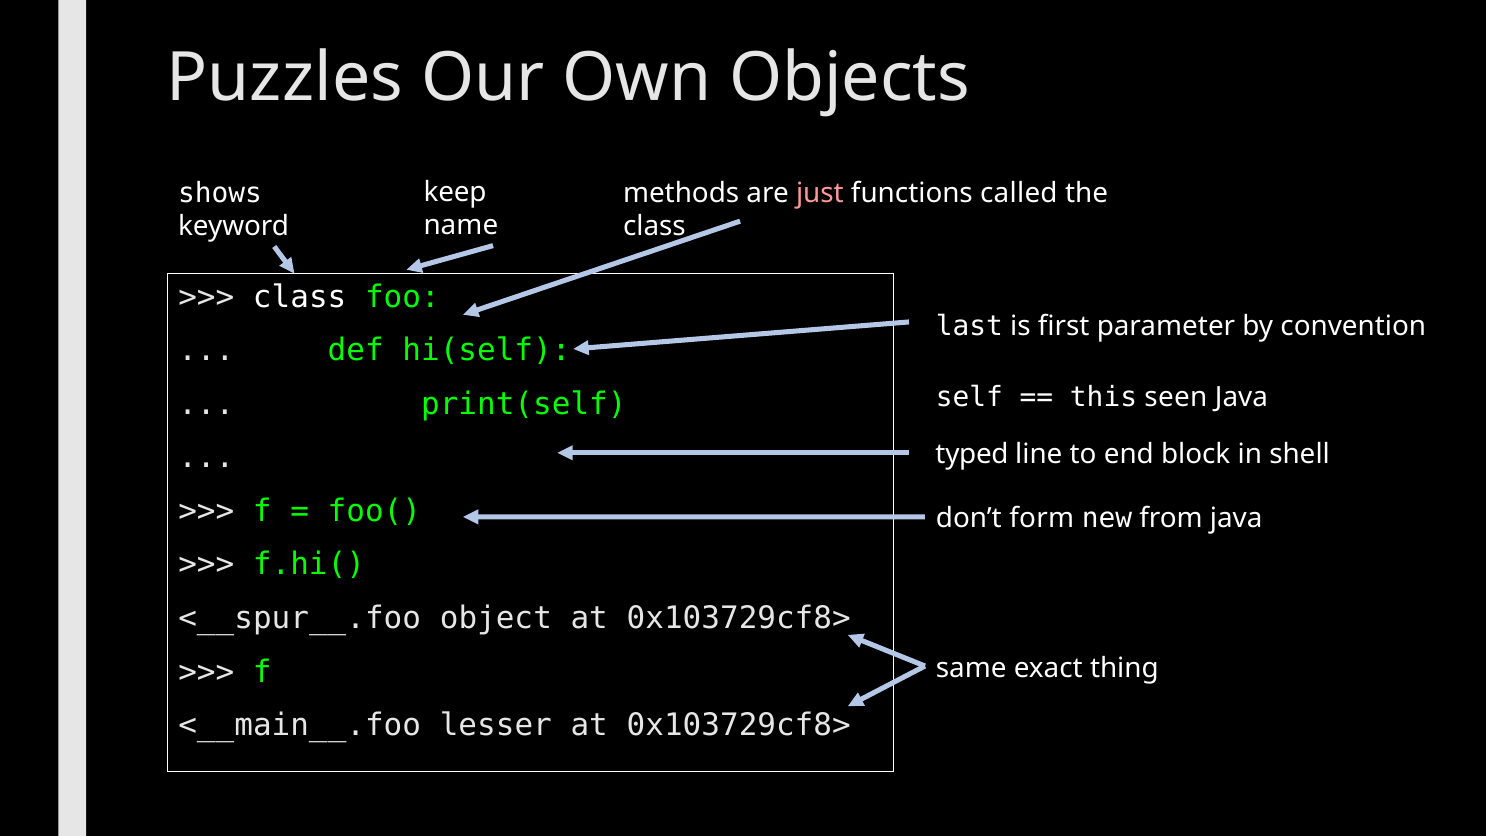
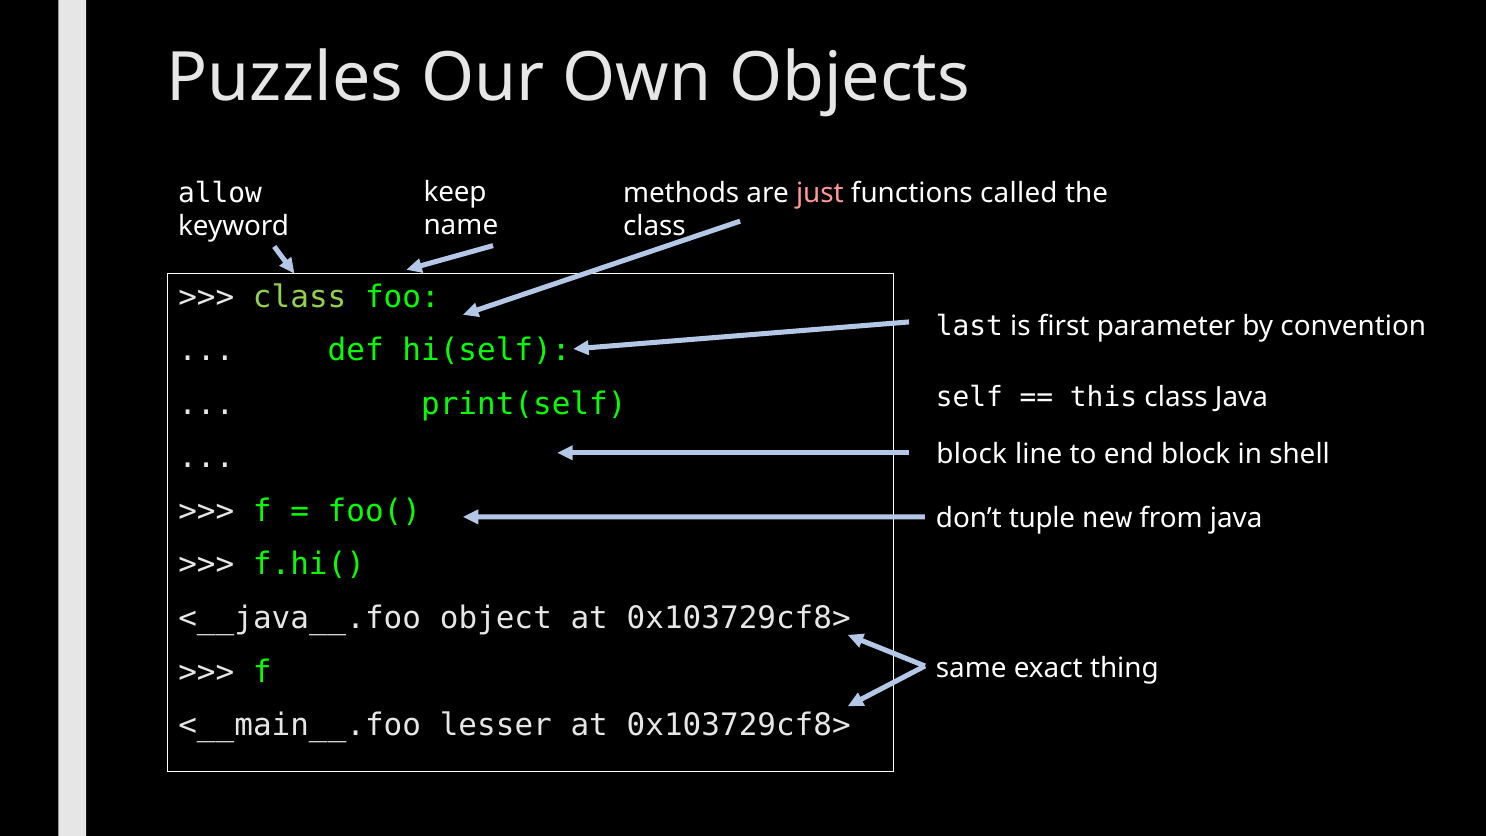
shows: shows -> allow
class at (300, 297) colour: white -> light green
this seen: seen -> class
typed at (972, 454): typed -> block
form: form -> tuple
<__spur__.foo: <__spur__.foo -> <__java__.foo
